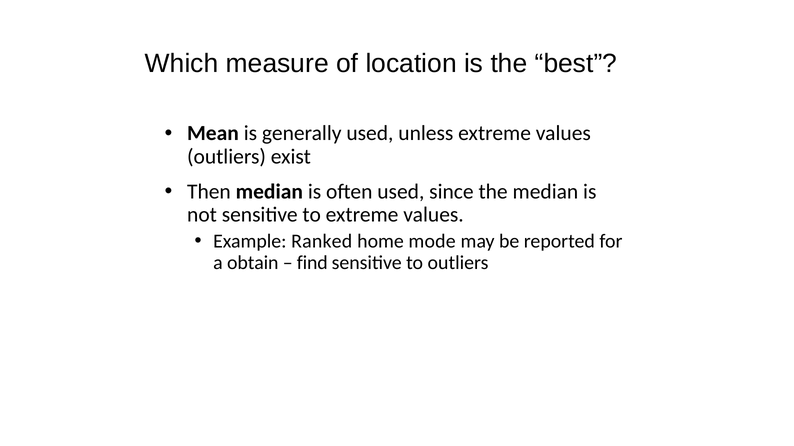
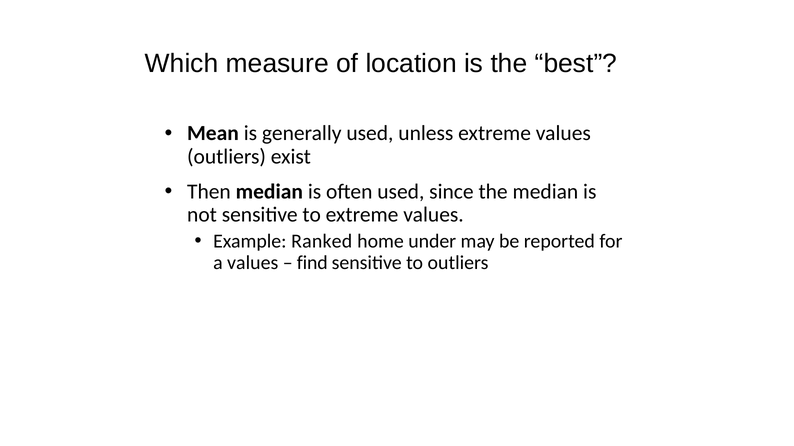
mode: mode -> under
a obtain: obtain -> values
